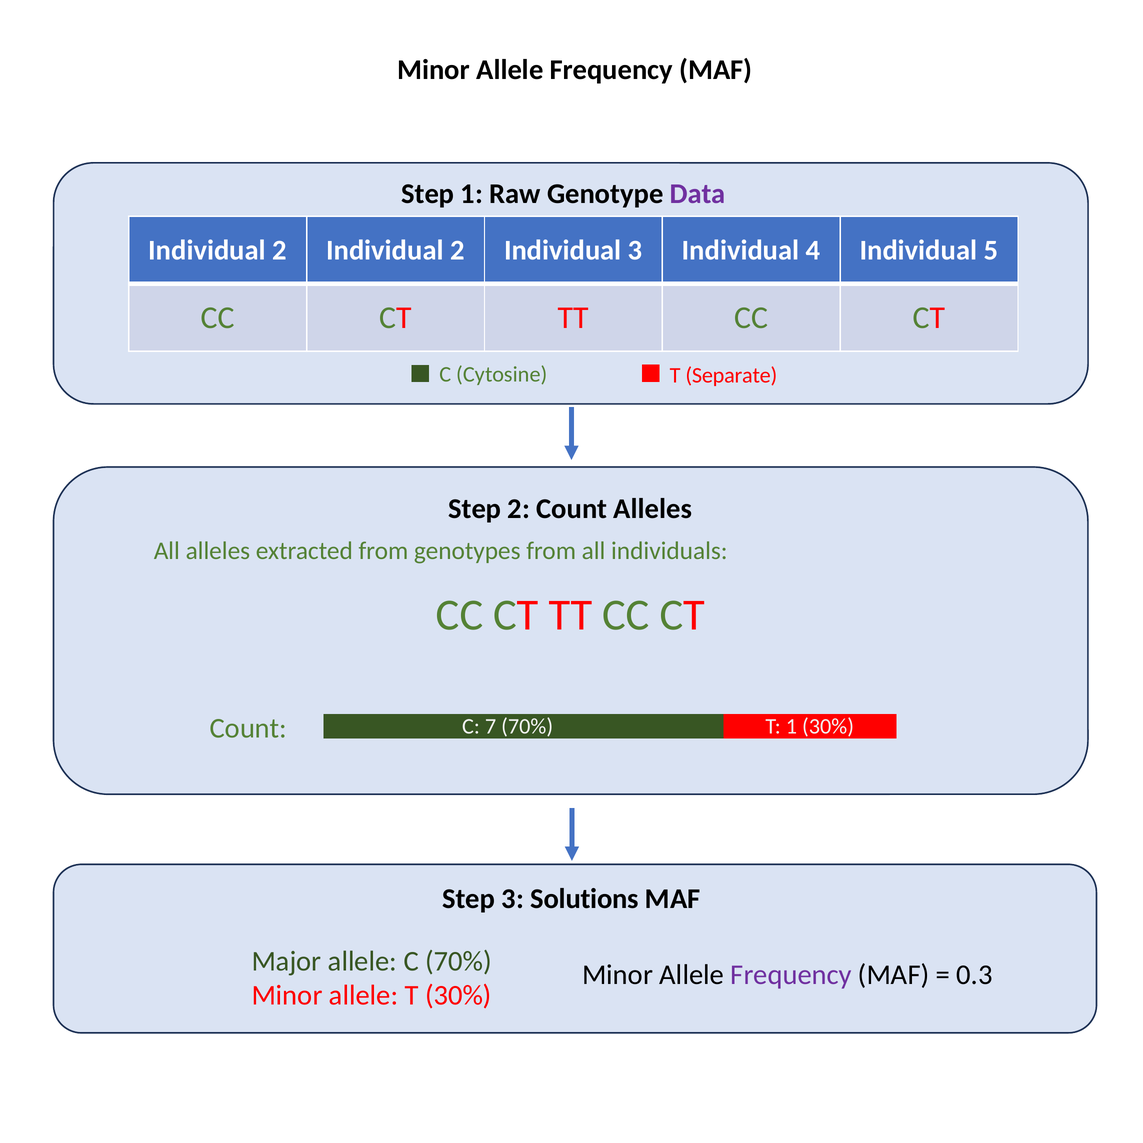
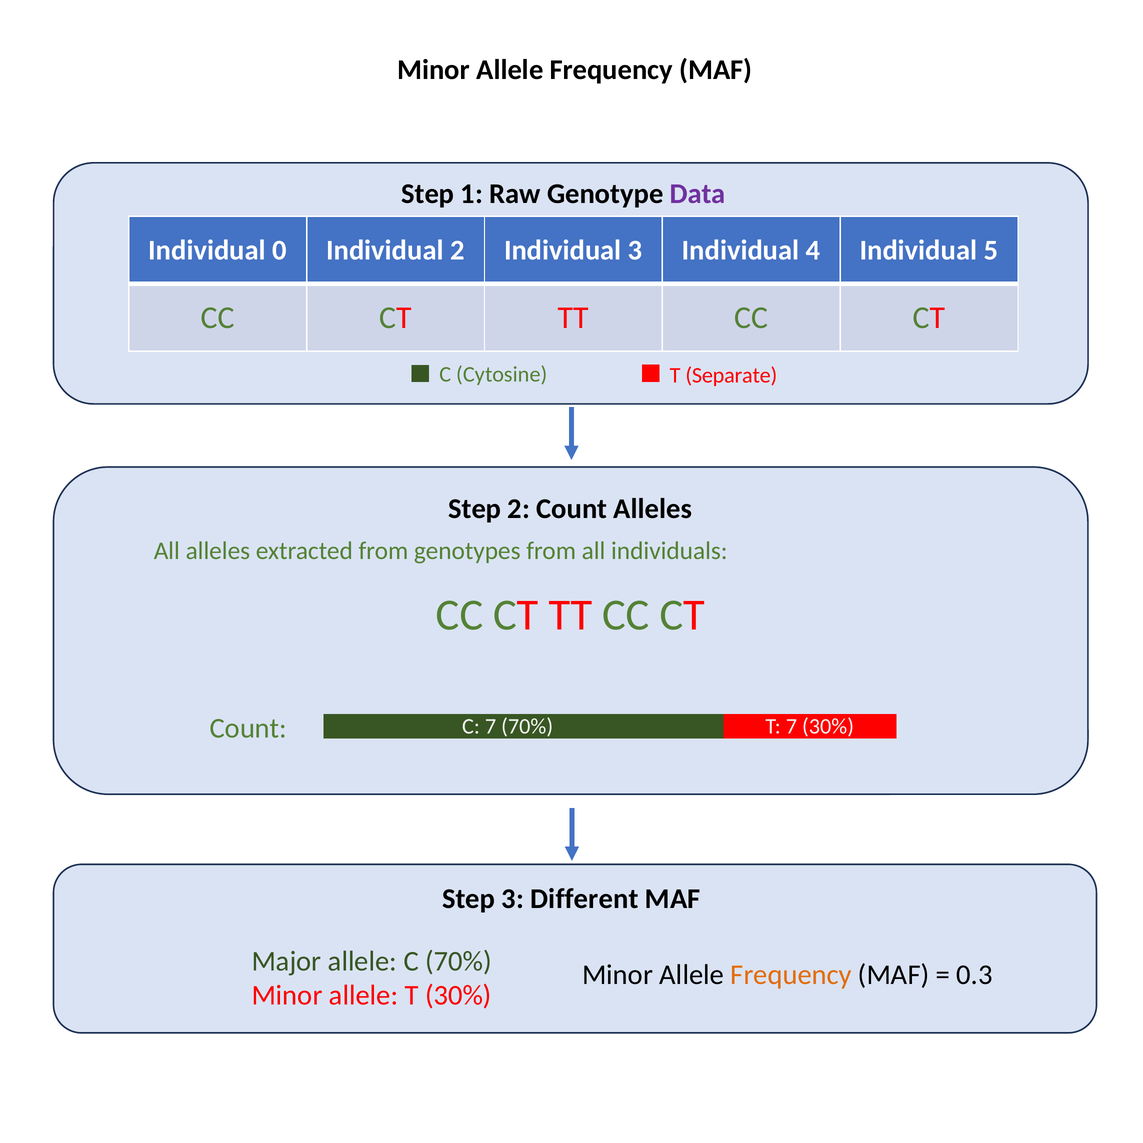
2 at (280, 250): 2 -> 0
T 1: 1 -> 7
Solutions: Solutions -> Different
Frequency at (791, 975) colour: purple -> orange
